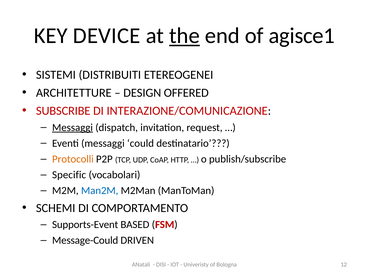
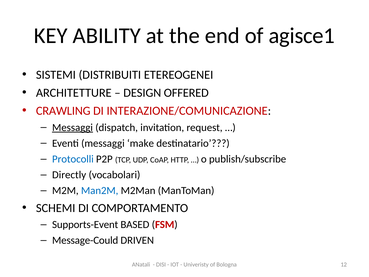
DEVICE: DEVICE -> ABILITY
the underline: present -> none
SUBSCRIBE: SUBSCRIBE -> CRAWLING
could: could -> make
Protocolli colour: orange -> blue
Specific: Specific -> Directly
